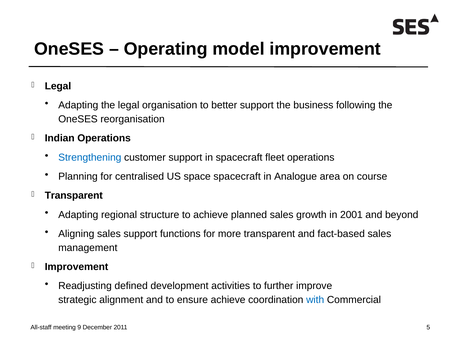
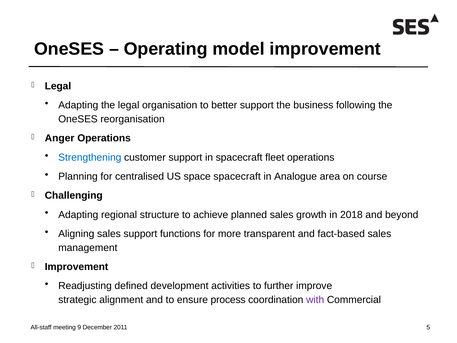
Indian: Indian -> Anger
Transparent at (74, 195): Transparent -> Challenging
2001: 2001 -> 2018
ensure achieve: achieve -> process
with colour: blue -> purple
